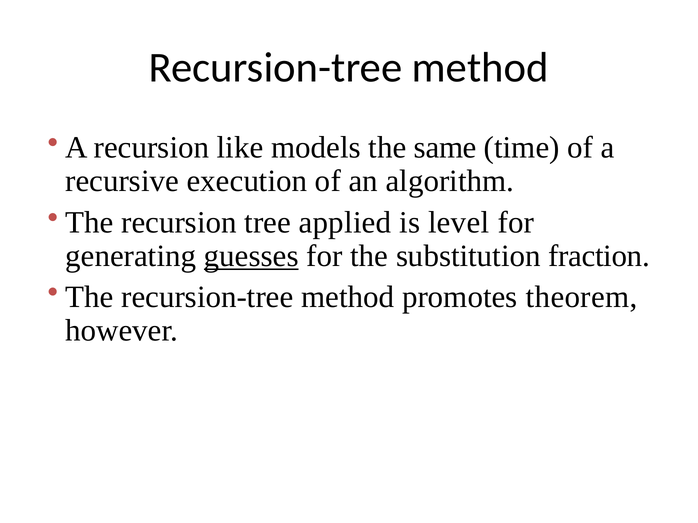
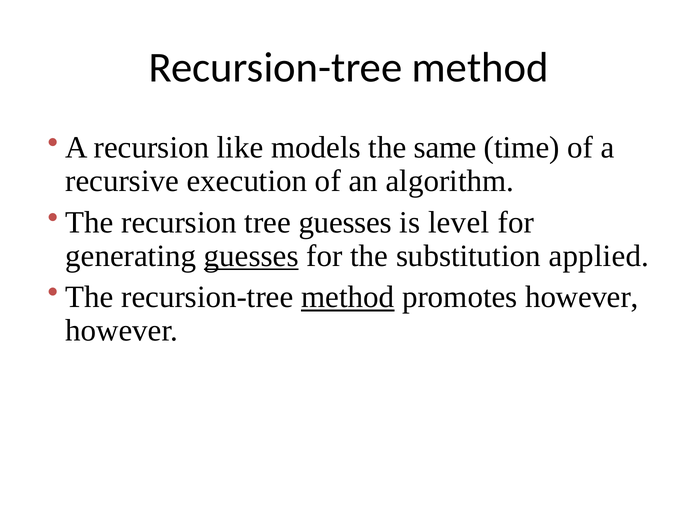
tree applied: applied -> guesses
fraction: fraction -> applied
method at (348, 297) underline: none -> present
promotes theorem: theorem -> however
